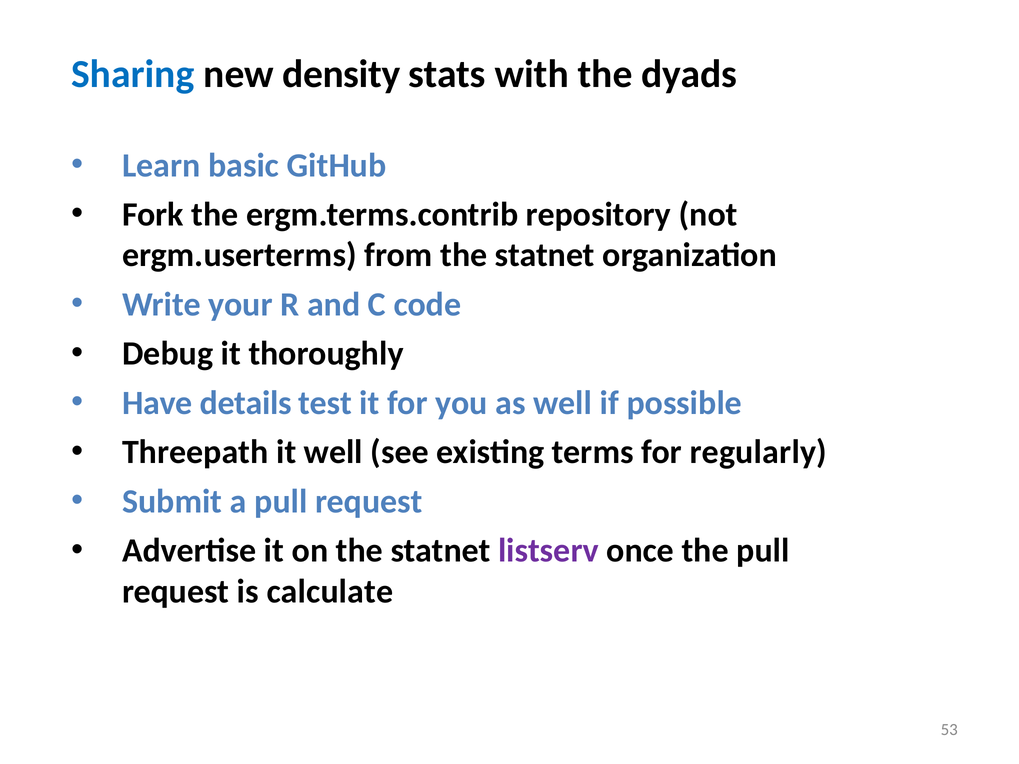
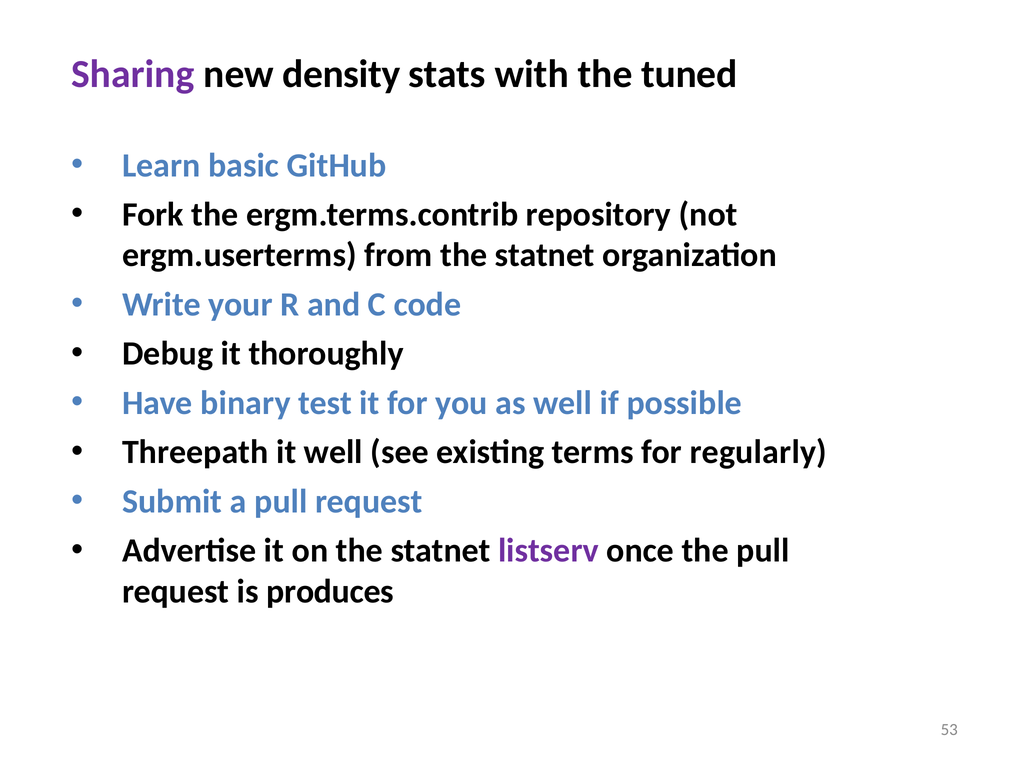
Sharing colour: blue -> purple
dyads: dyads -> tuned
details: details -> binary
calculate: calculate -> produces
